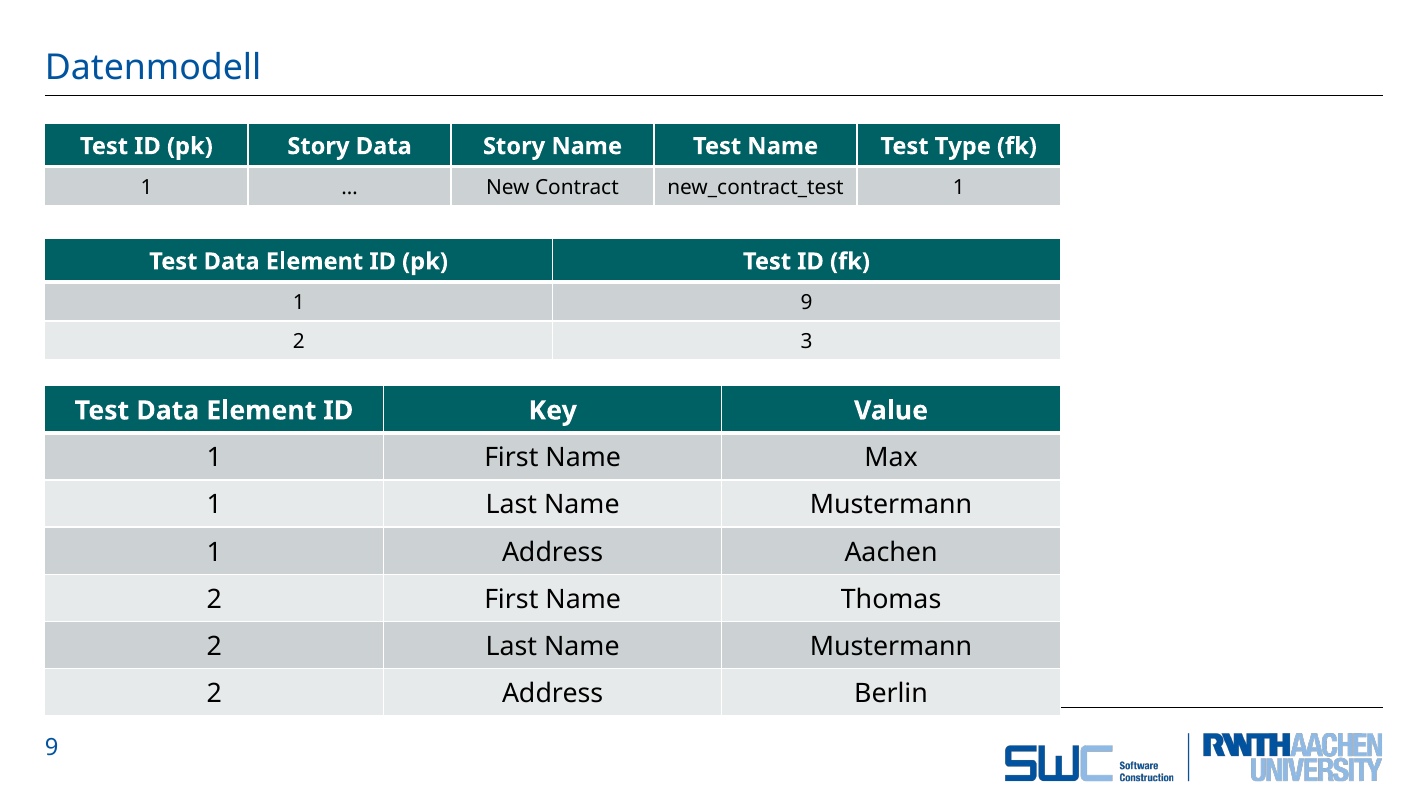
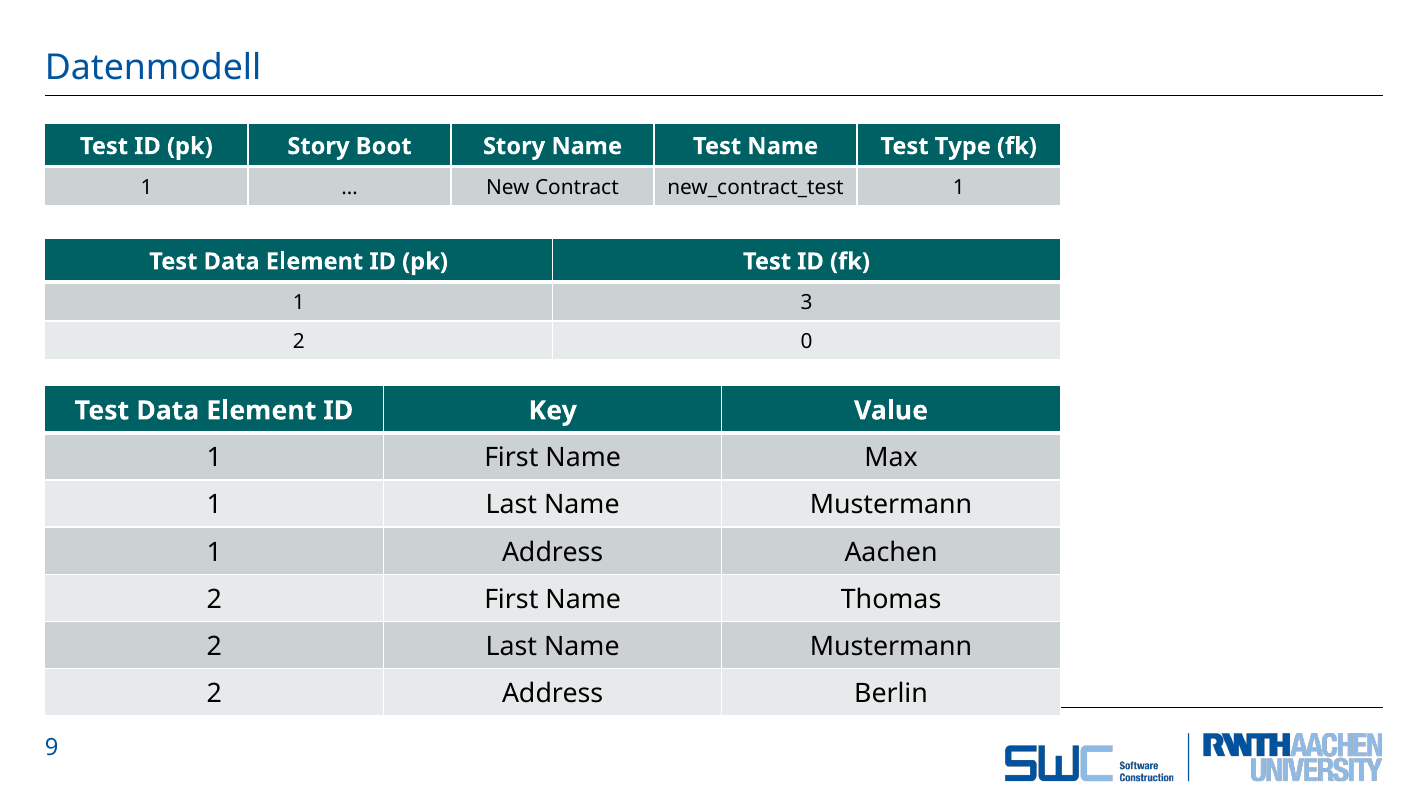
Story Data: Data -> Boot
1 9: 9 -> 3
3: 3 -> 0
